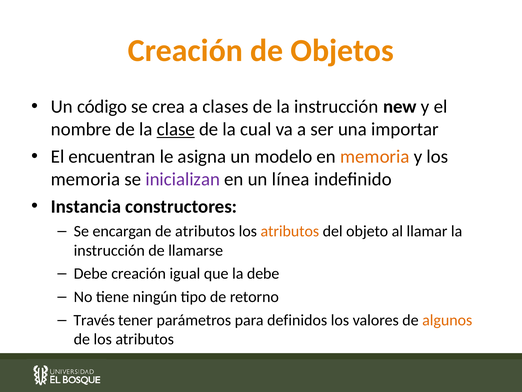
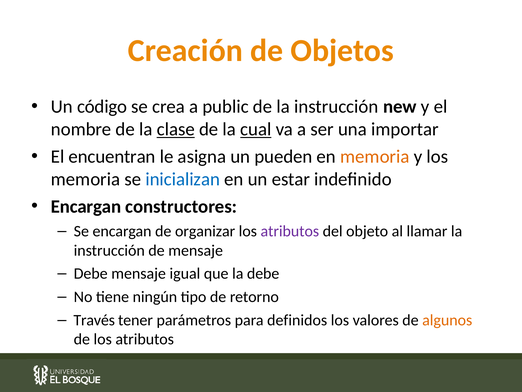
clases: clases -> public
cual underline: none -> present
modelo: modelo -> pueden
inicializan colour: purple -> blue
línea: línea -> estar
Instancia at (86, 206): Instancia -> Encargan
de atributos: atributos -> organizar
atributos at (290, 231) colour: orange -> purple
de llamarse: llamarse -> mensaje
Debe creación: creación -> mensaje
